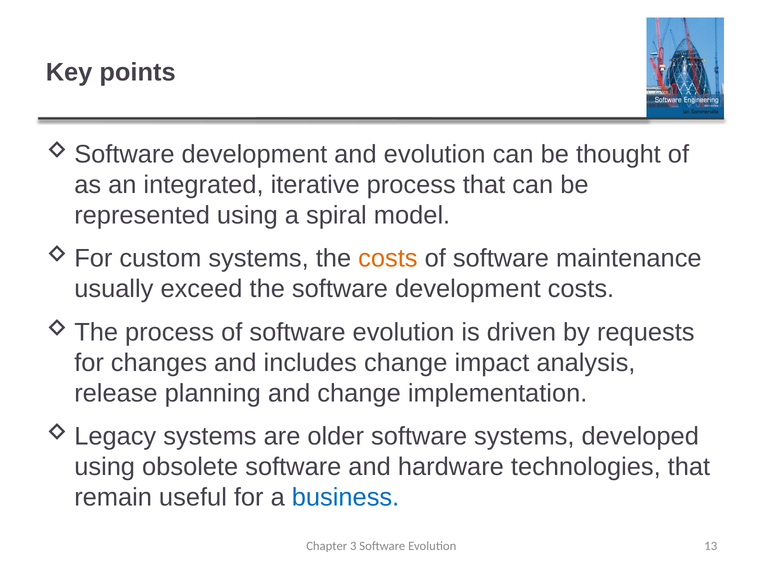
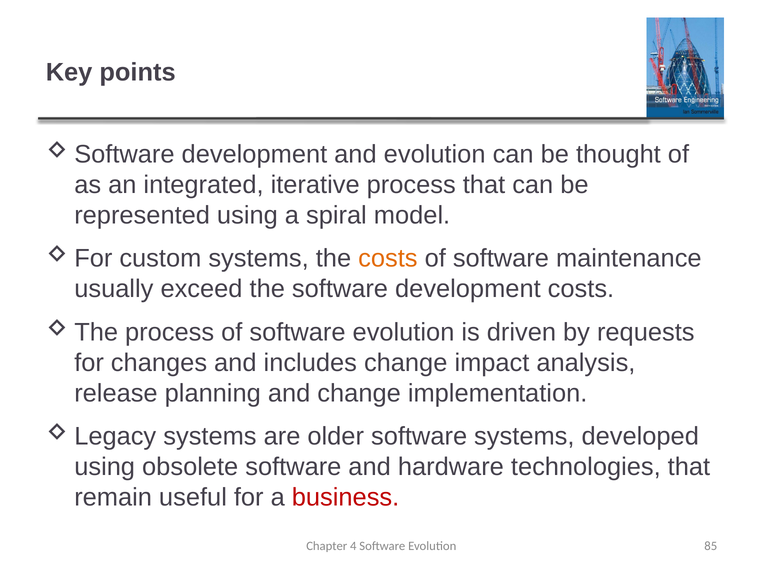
business colour: blue -> red
3: 3 -> 4
13: 13 -> 85
